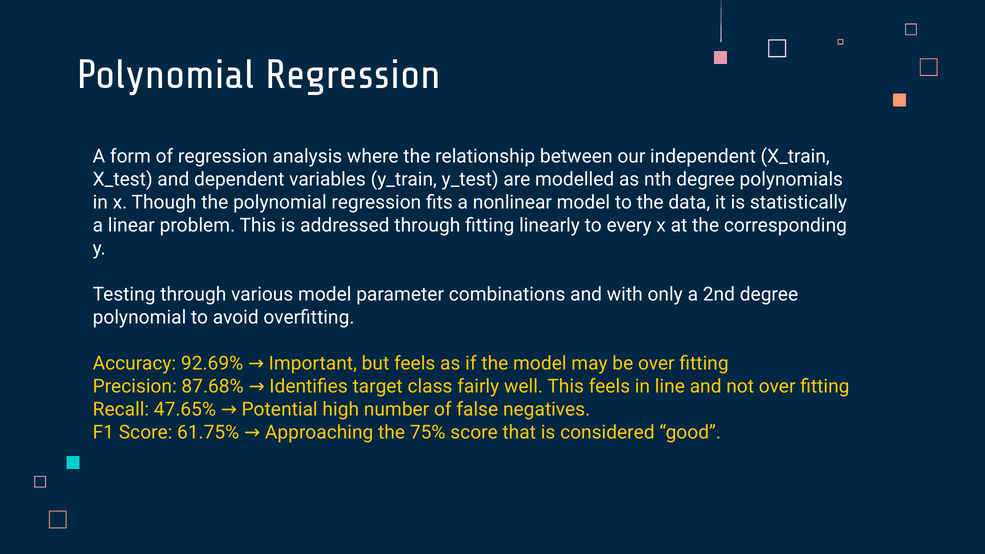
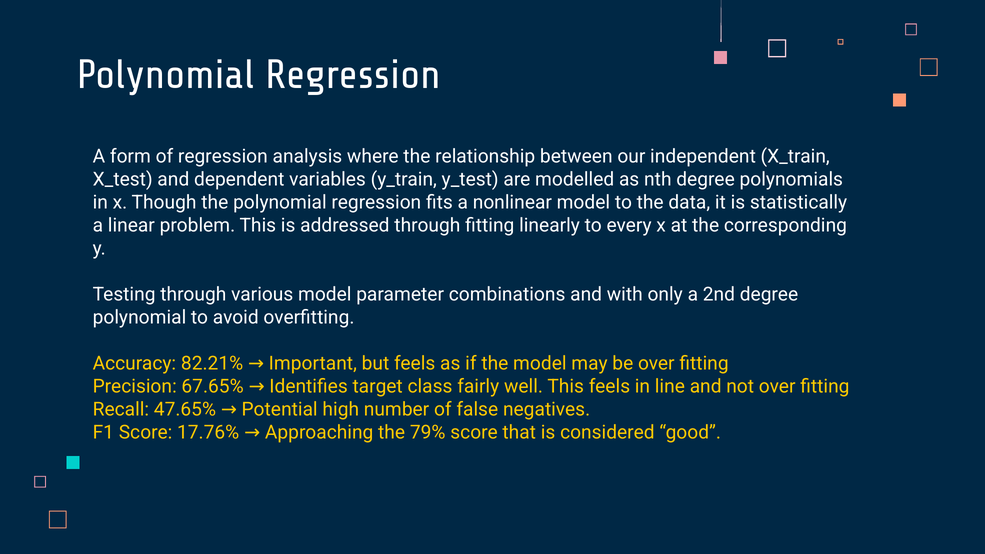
92.69%: 92.69% -> 82.21%
87.68%: 87.68% -> 67.65%
61.75%: 61.75% -> 17.76%
75%: 75% -> 79%
